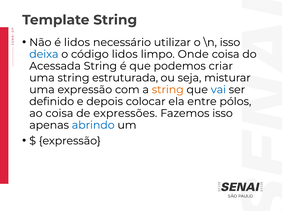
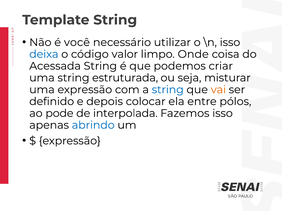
é lidos: lidos -> você
código lidos: lidos -> valor
string at (168, 90) colour: orange -> blue
vai colour: blue -> orange
ao coisa: coisa -> pode
expressões: expressões -> interpolada
